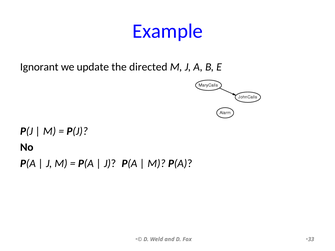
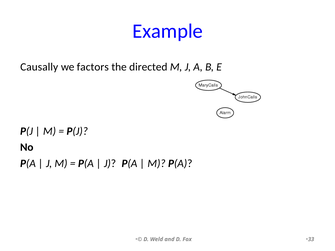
Ignorant: Ignorant -> Causally
update: update -> factors
